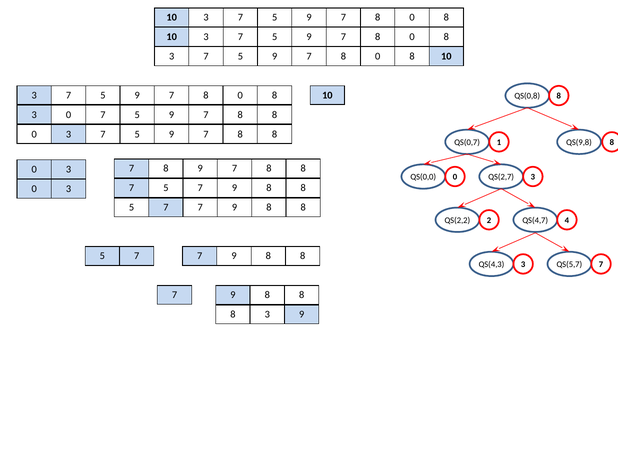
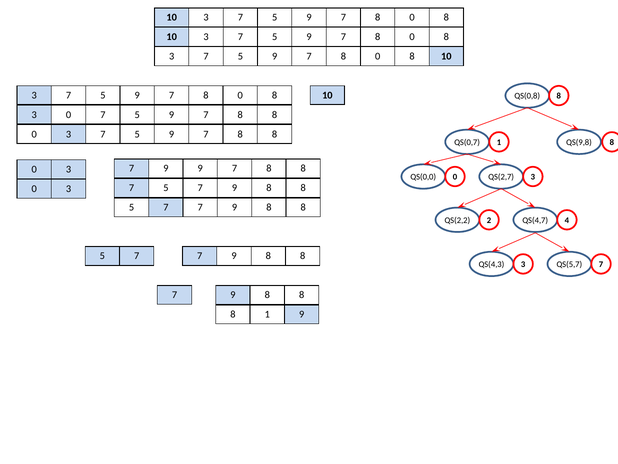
3 7 8: 8 -> 9
3 at (267, 314): 3 -> 1
